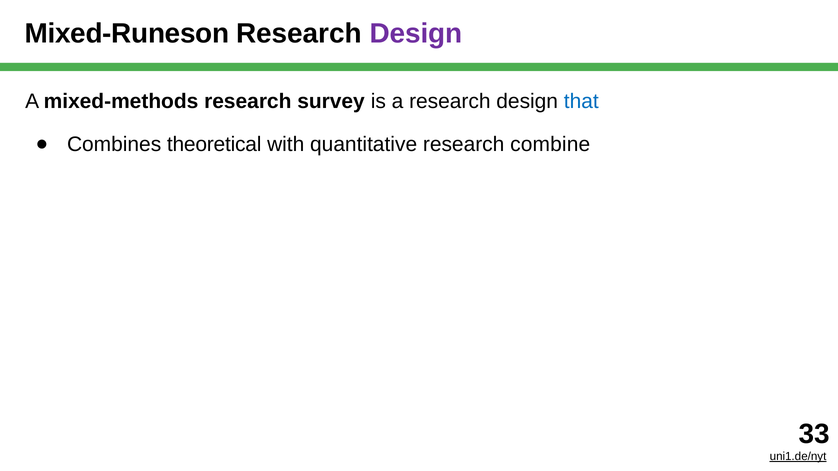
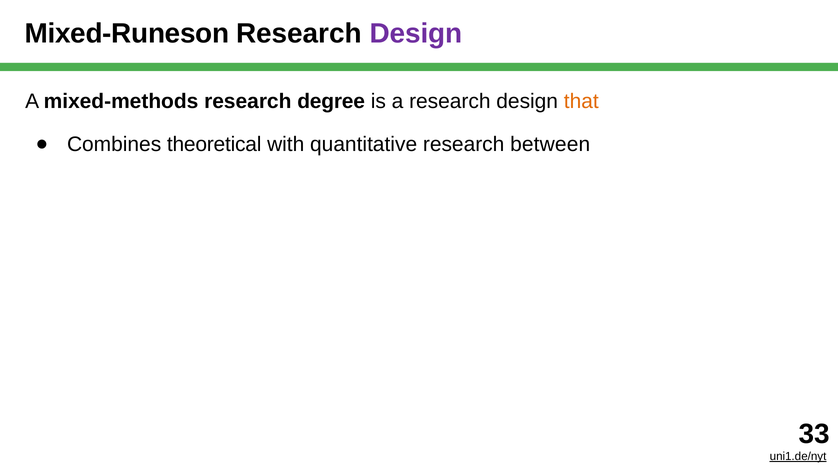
survey: survey -> degree
that colour: blue -> orange
combine: combine -> between
